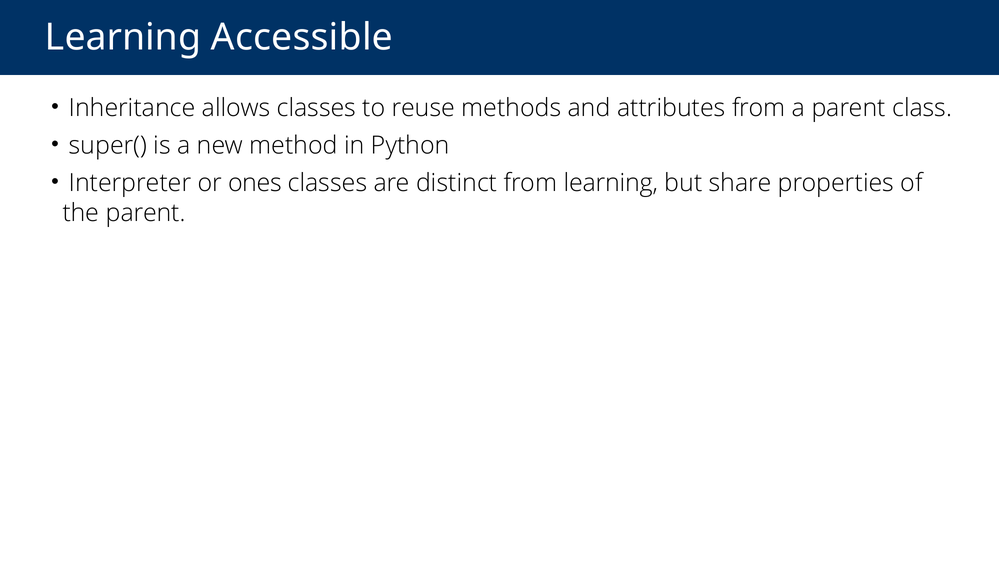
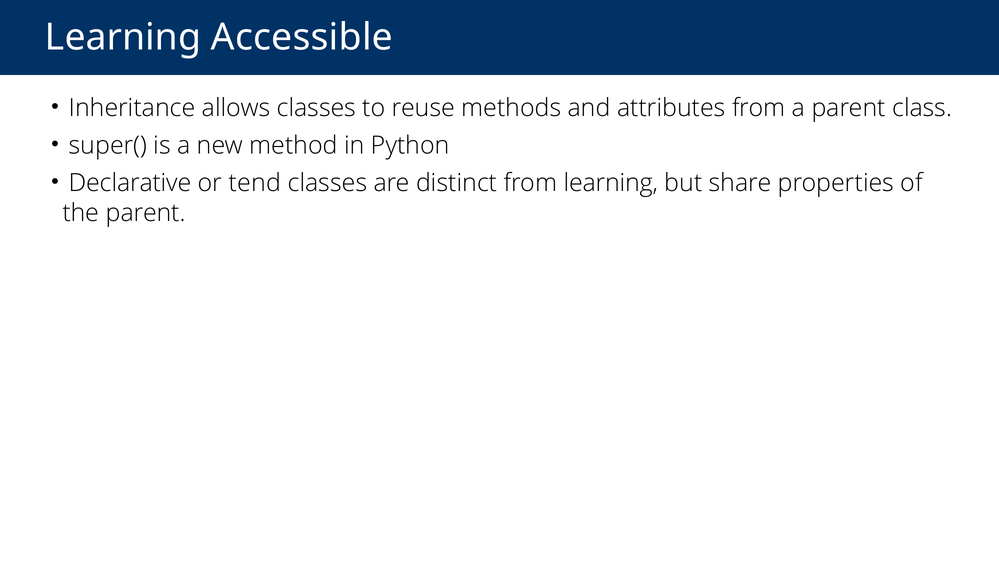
Interpreter: Interpreter -> Declarative
ones: ones -> tend
